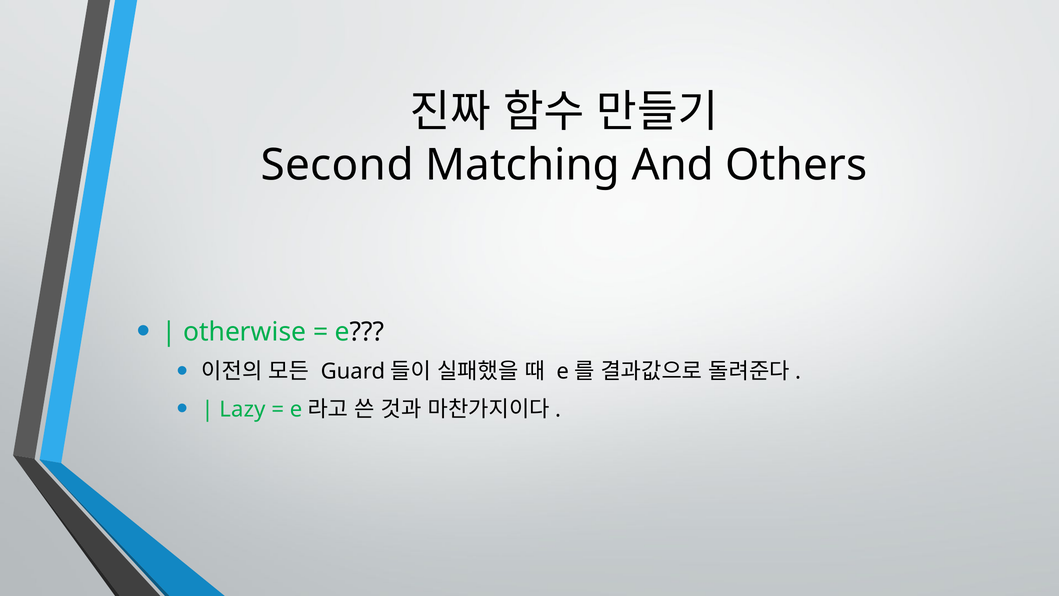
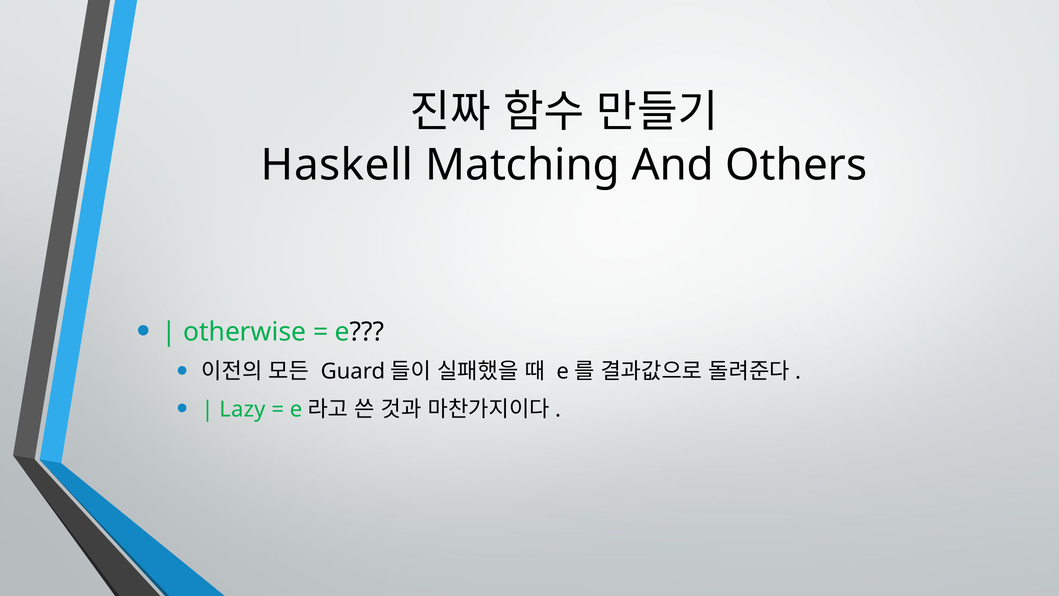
Second: Second -> Haskell
